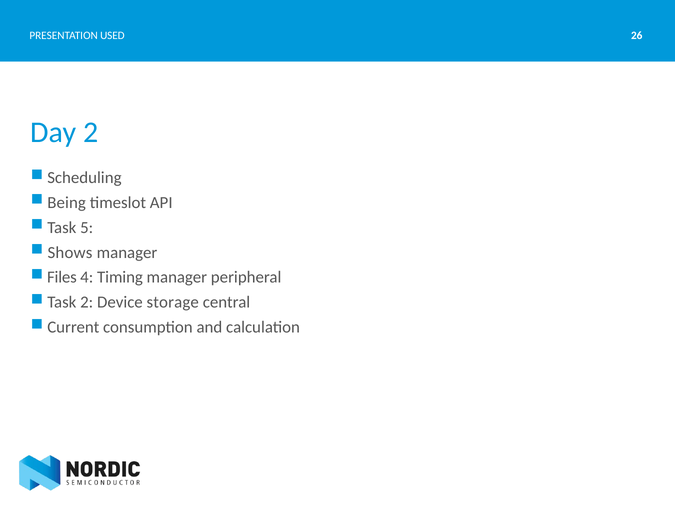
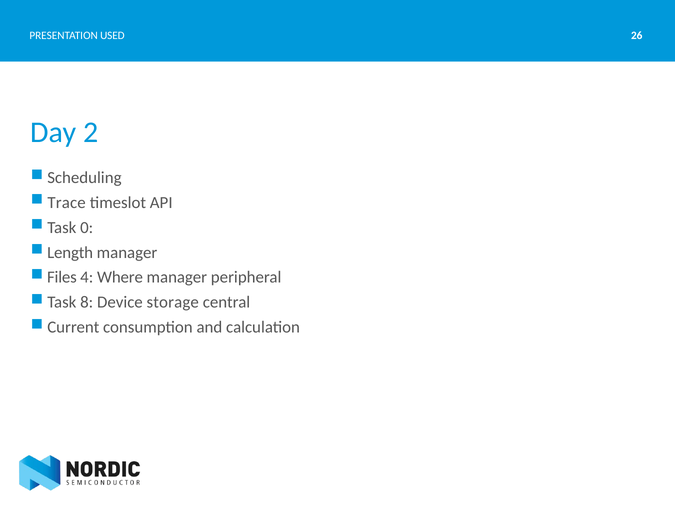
Being: Being -> Trace
5: 5 -> 0
Shows: Shows -> Length
Timing: Timing -> Where
Task 2: 2 -> 8
